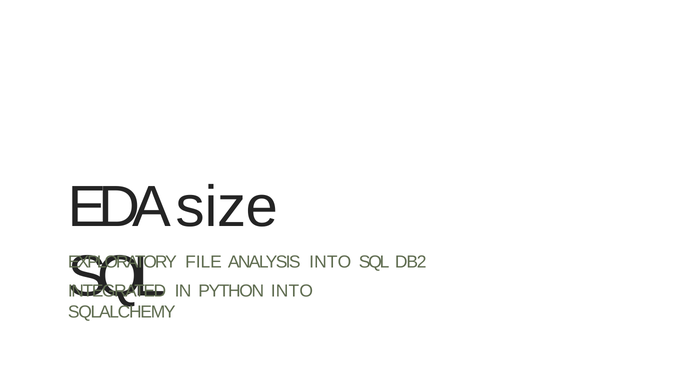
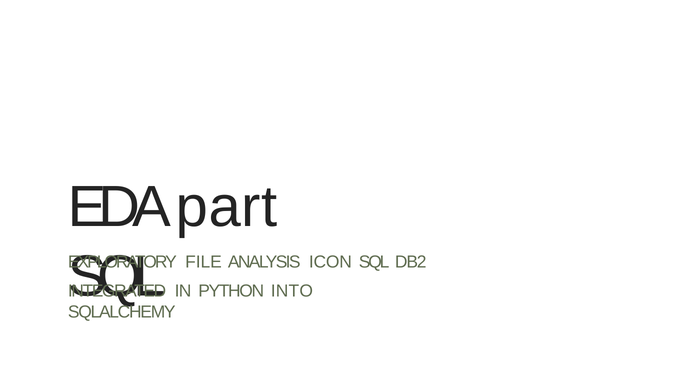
size: size -> part
ANALYSIS INTO: INTO -> ICON
